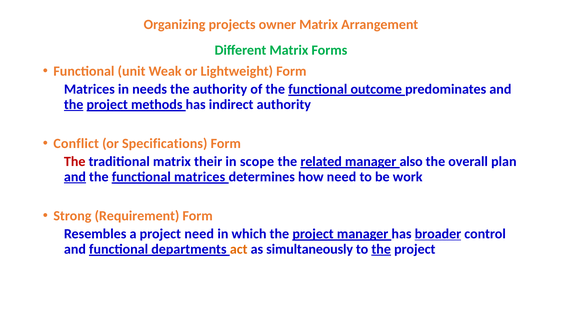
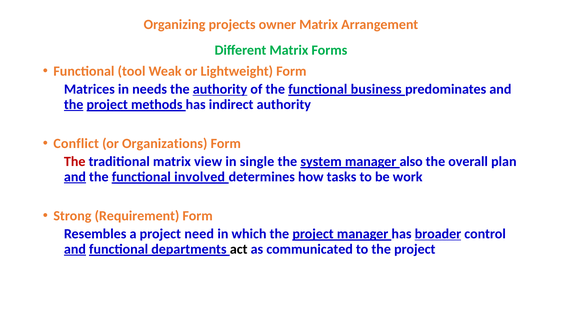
unit: unit -> tool
authority at (220, 89) underline: none -> present
outcome: outcome -> business
Specifications: Specifications -> Organizations
their: their -> view
scope: scope -> single
related: related -> system
functional matrices: matrices -> involved
how need: need -> tasks
and at (75, 249) underline: none -> present
act colour: orange -> black
simultaneously: simultaneously -> communicated
the at (381, 249) underline: present -> none
